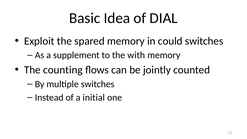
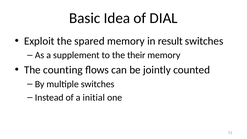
could: could -> result
with: with -> their
